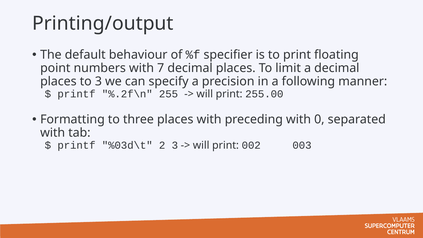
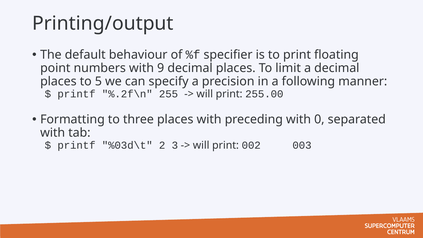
7: 7 -> 9
to 3: 3 -> 5
